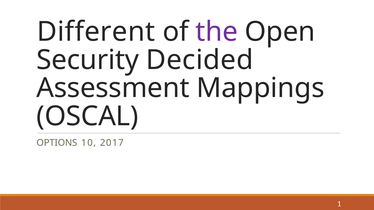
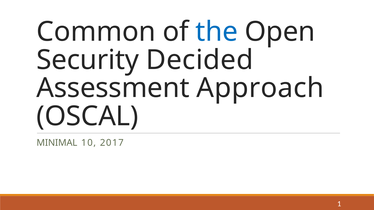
Different: Different -> Common
the colour: purple -> blue
Mappings: Mappings -> Approach
OPTIONS: OPTIONS -> MINIMAL
